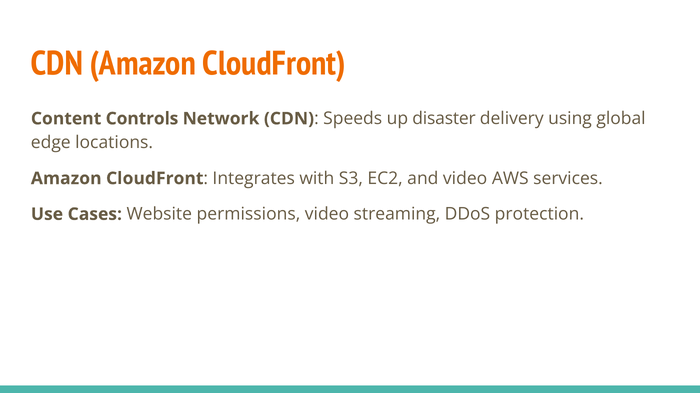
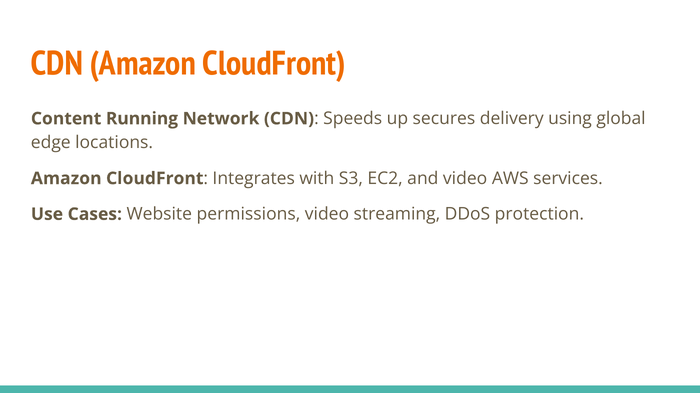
Controls: Controls -> Running
disaster: disaster -> secures
